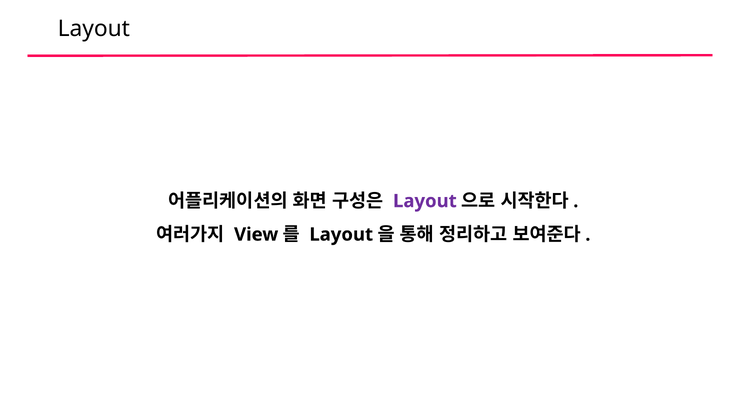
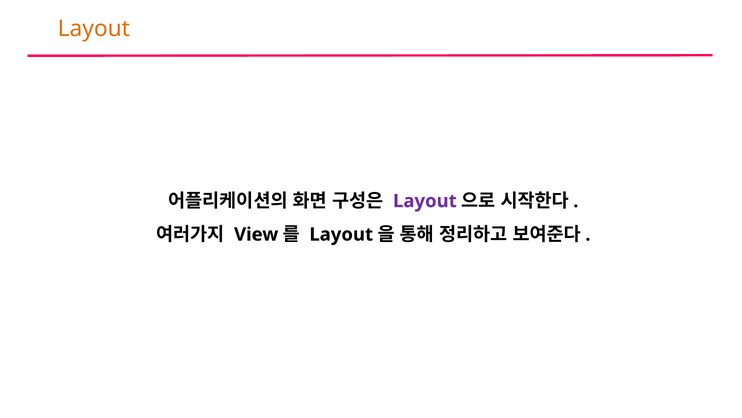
Layout at (94, 29) colour: black -> orange
